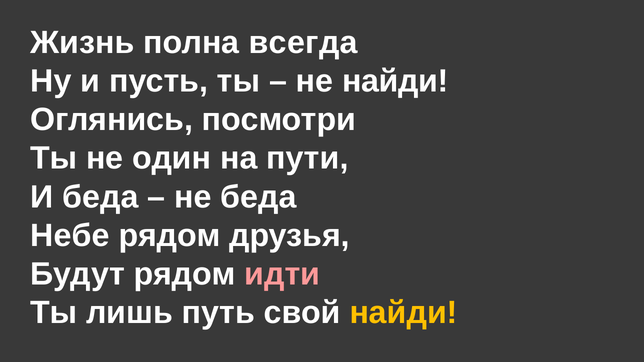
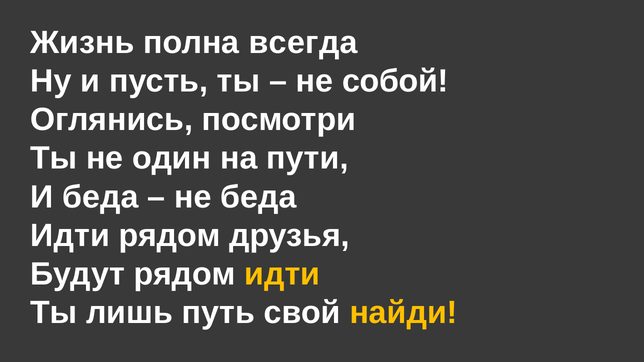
не найди: найди -> собой
Небе at (70, 236): Небе -> Идти
идти at (282, 274) colour: pink -> yellow
